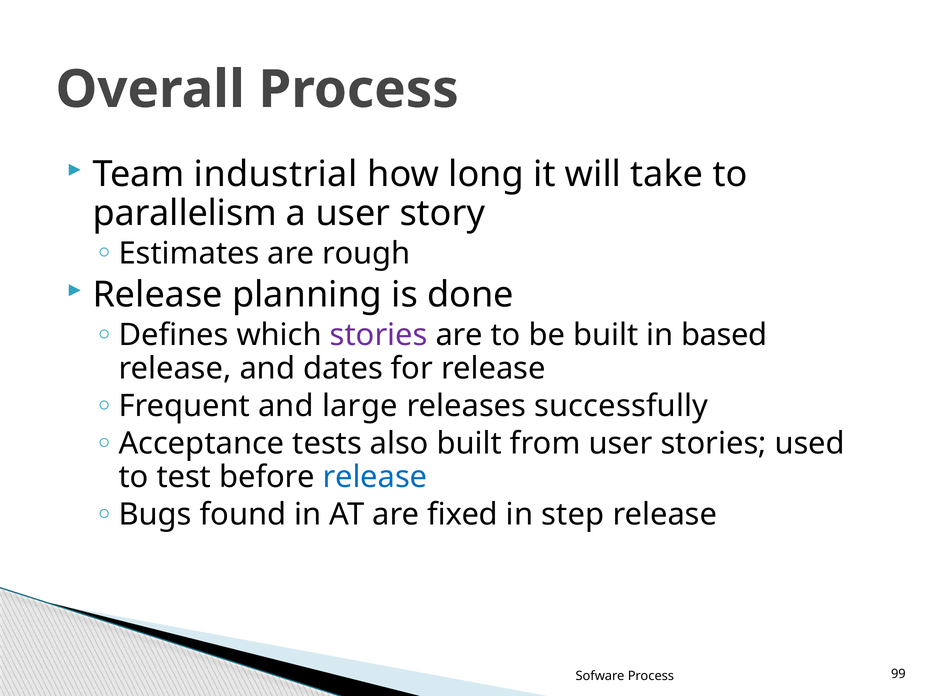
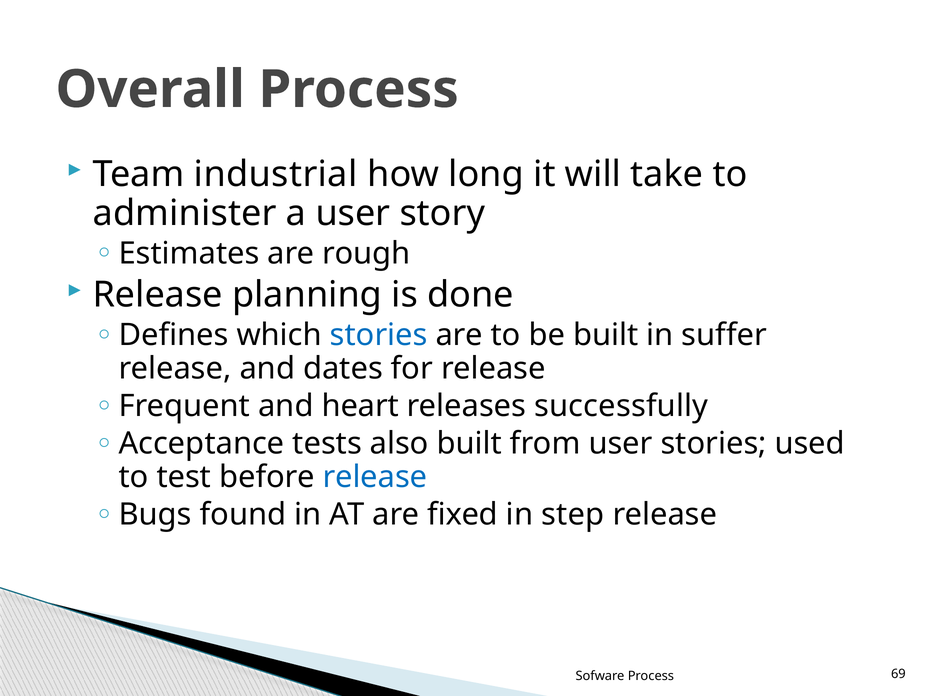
parallelism: parallelism -> administer
stories at (379, 335) colour: purple -> blue
based: based -> suffer
large: large -> heart
99: 99 -> 69
